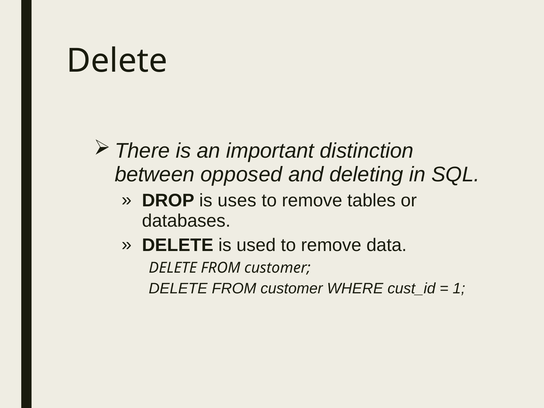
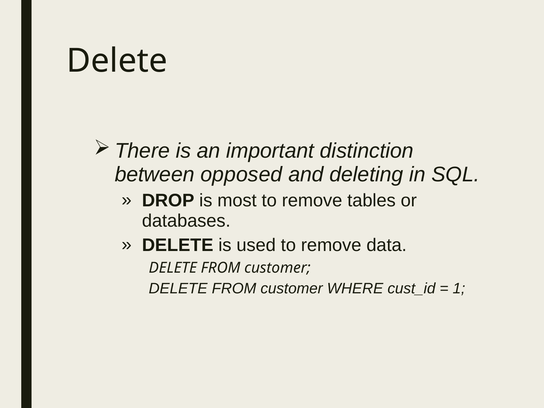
uses: uses -> most
